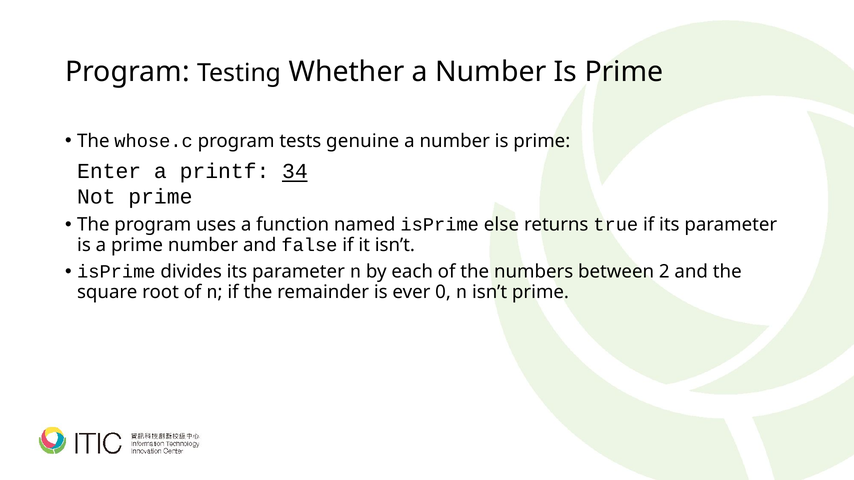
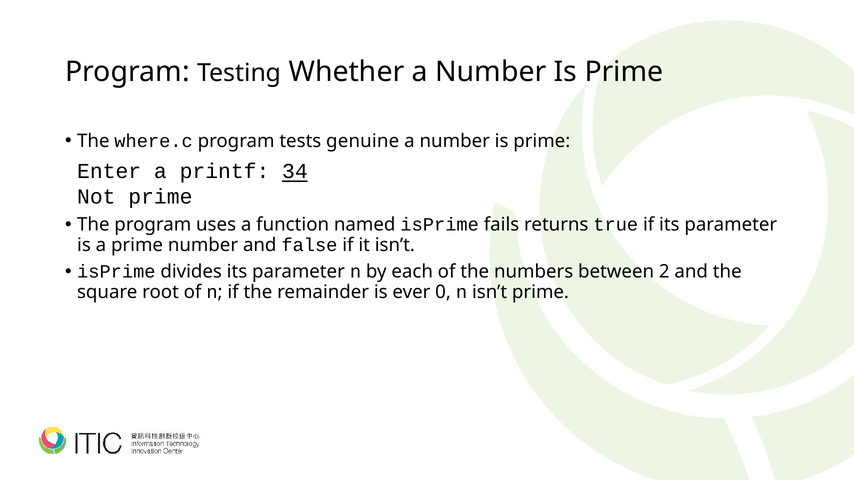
whose.c: whose.c -> where.c
else: else -> fails
